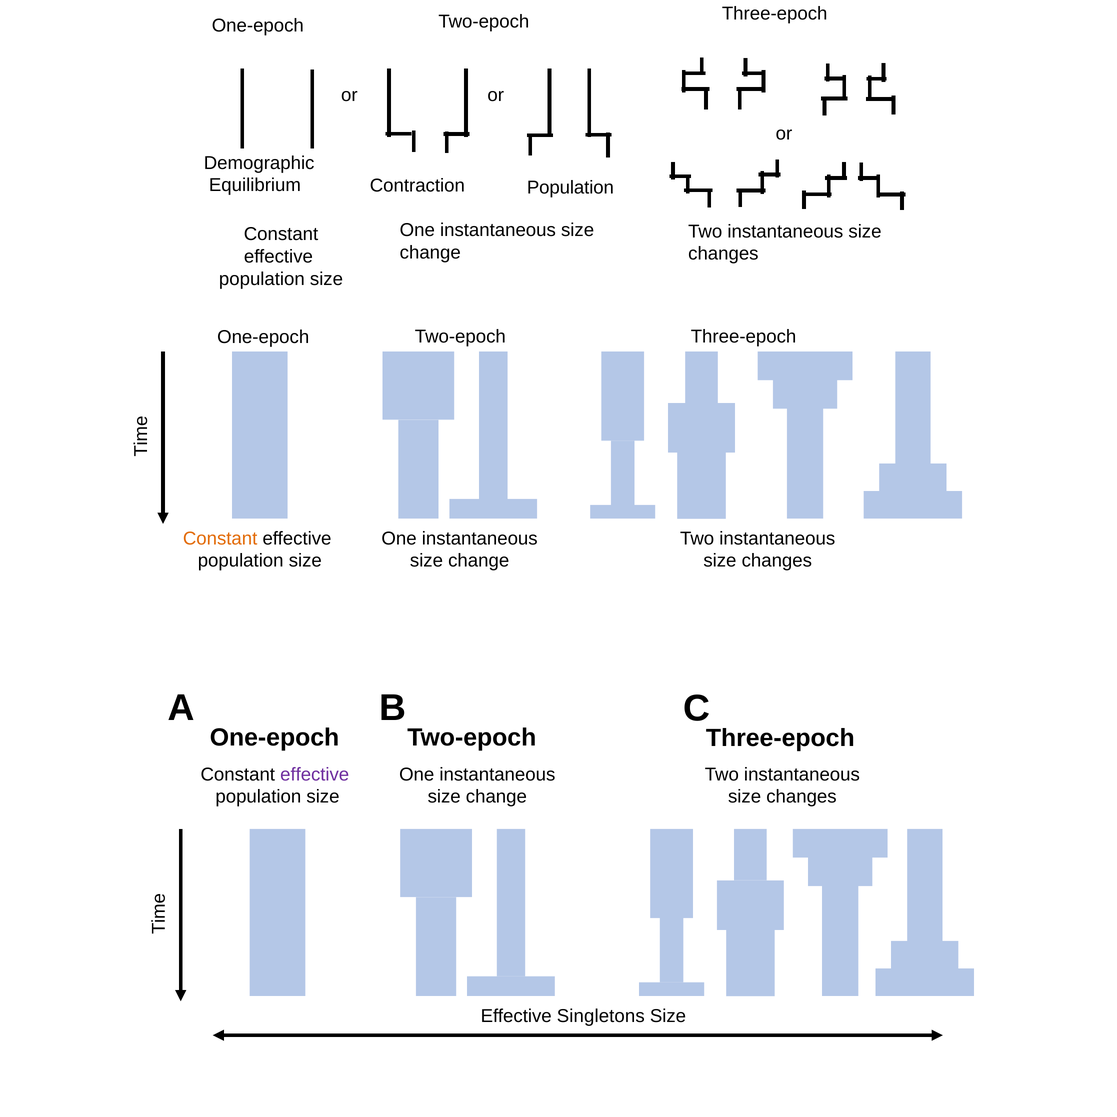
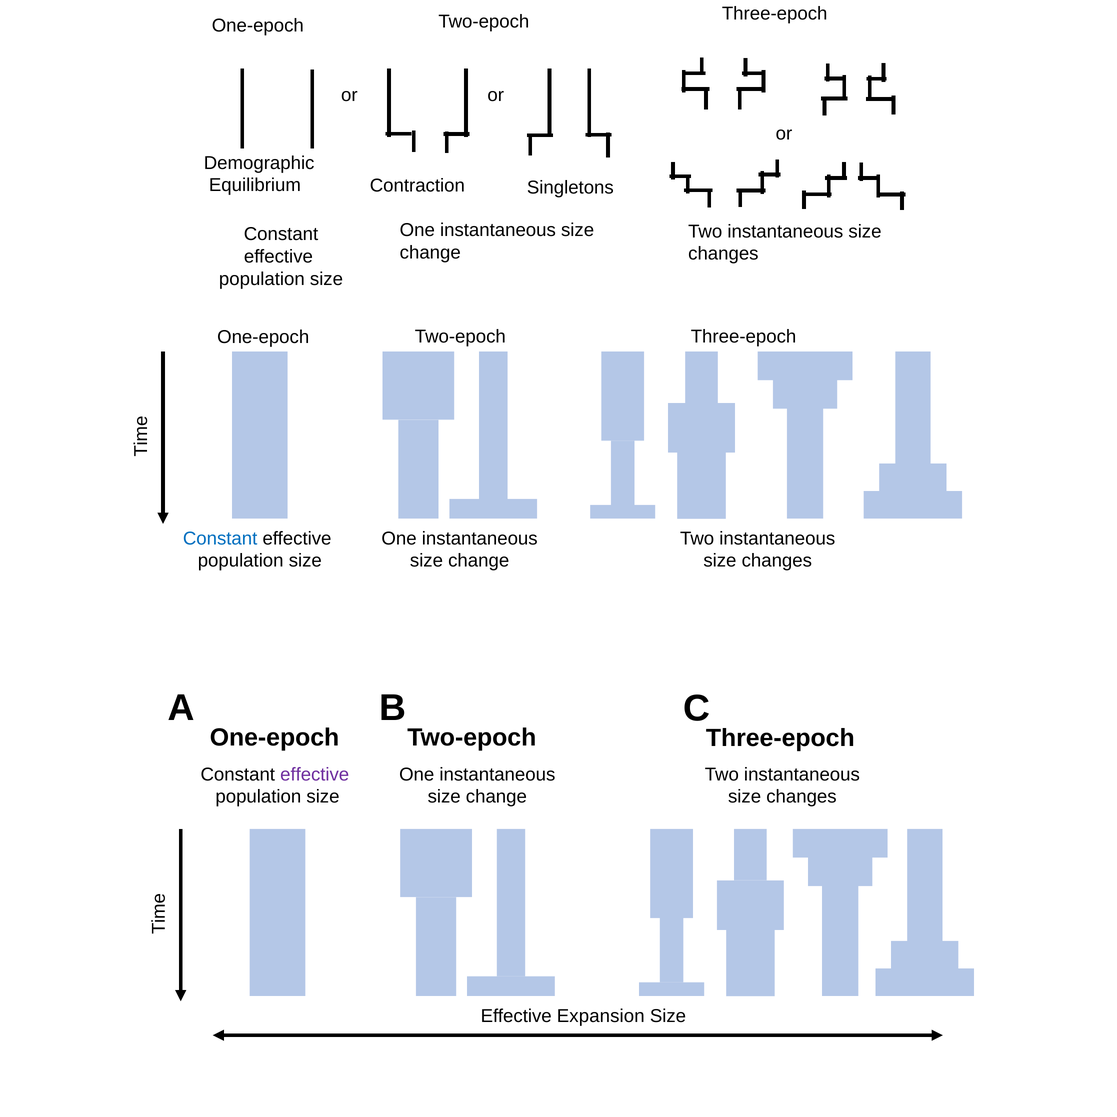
Contraction Population: Population -> Singletons
Constant at (220, 539) colour: orange -> blue
Singletons: Singletons -> Expansion
